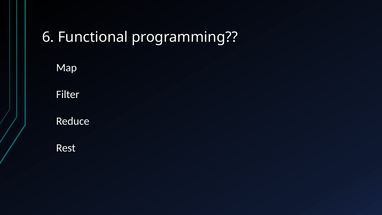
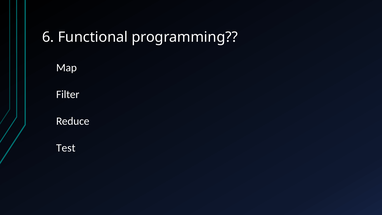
Rest: Rest -> Test
